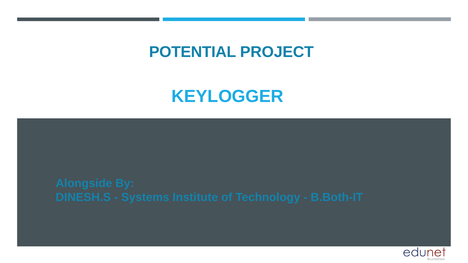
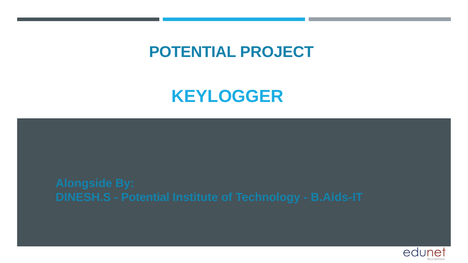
Systems at (145, 198): Systems -> Potential
B.Both-IT: B.Both-IT -> B.Aids-IT
